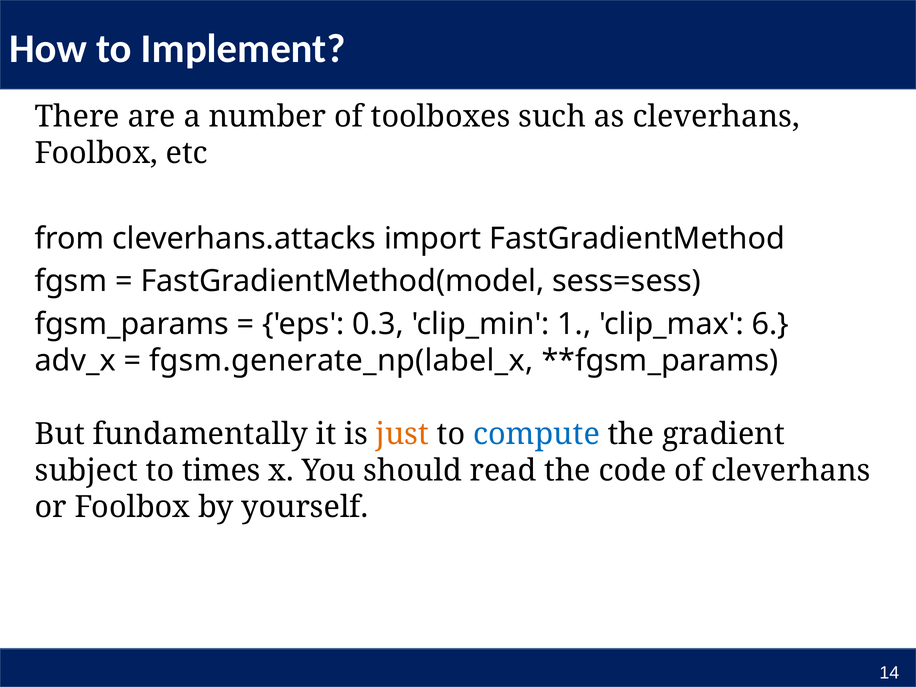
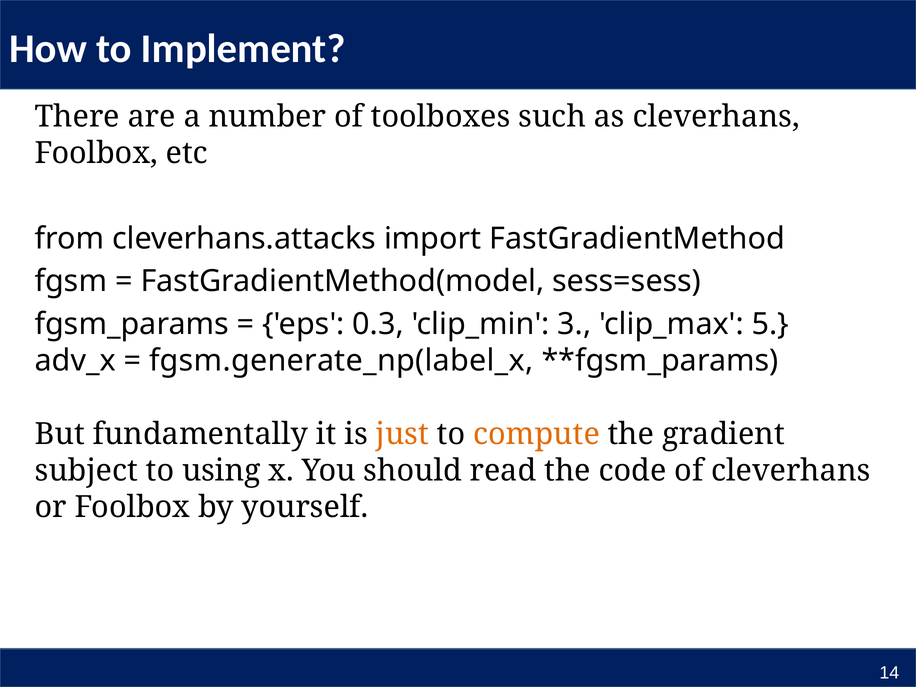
1: 1 -> 3
6: 6 -> 5
compute colour: blue -> orange
times: times -> using
